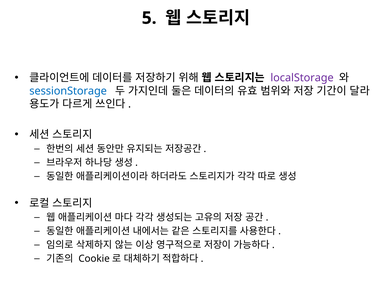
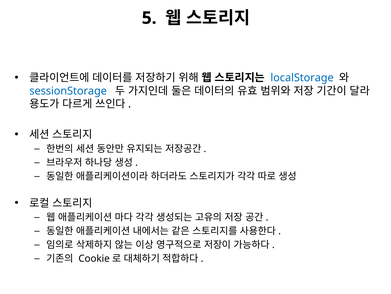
localStorage colour: purple -> blue
